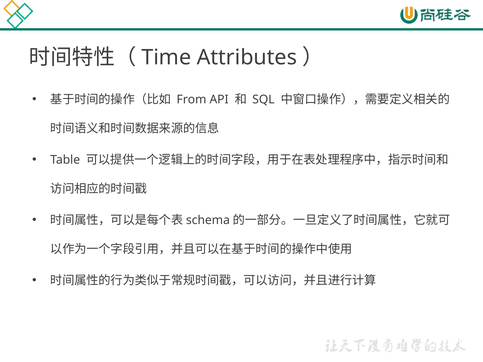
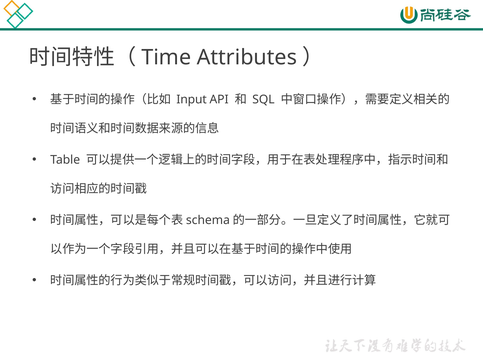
From: From -> Input
